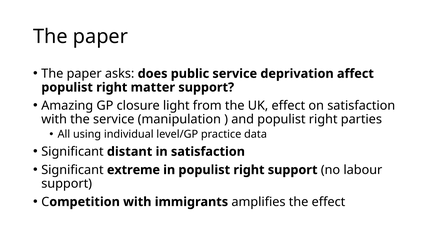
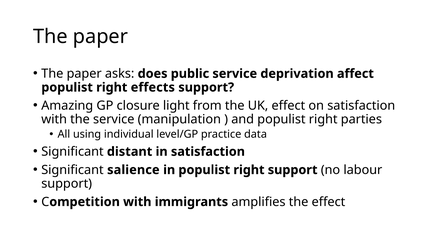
matter: matter -> effects
extreme: extreme -> salience
